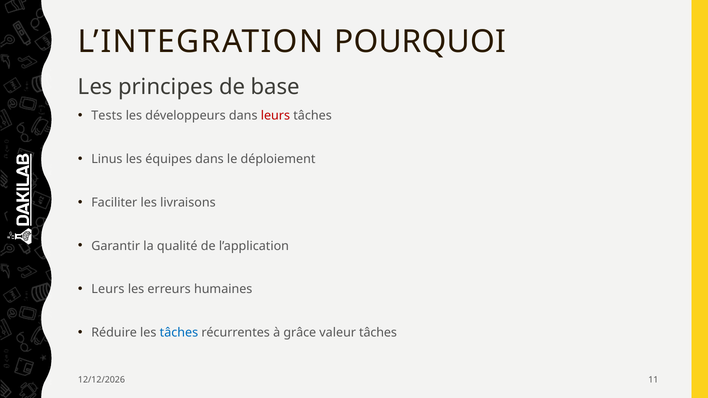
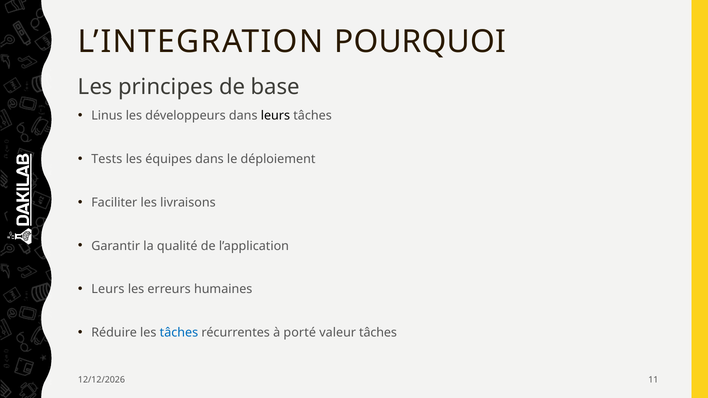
Tests: Tests -> Linus
leurs at (275, 116) colour: red -> black
Linus: Linus -> Tests
grâce: grâce -> porté
